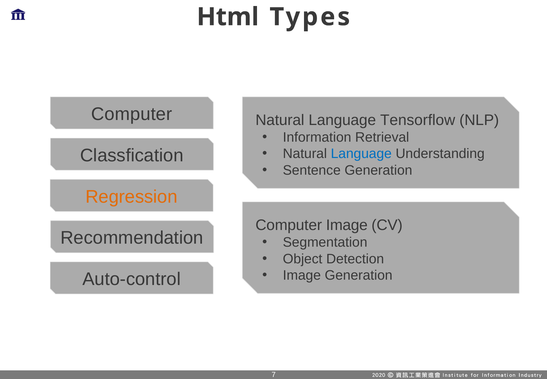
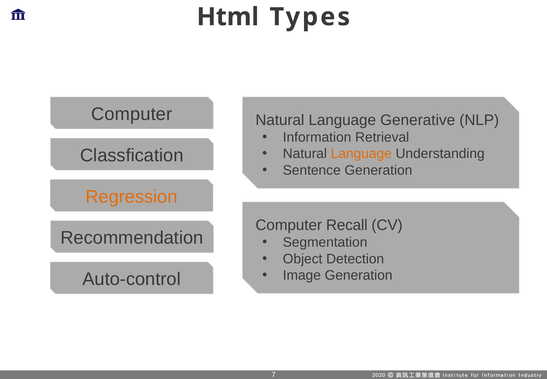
Tensorflow: Tensorflow -> Generative
Language at (361, 154) colour: blue -> orange
Computer Image: Image -> Recall
